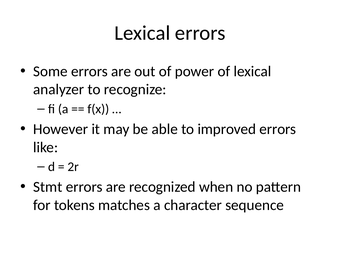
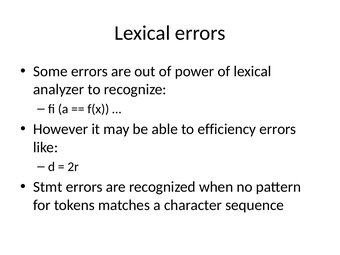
improved: improved -> efficiency
